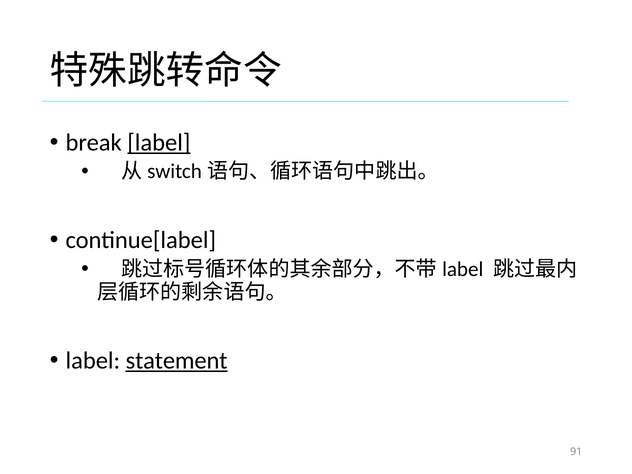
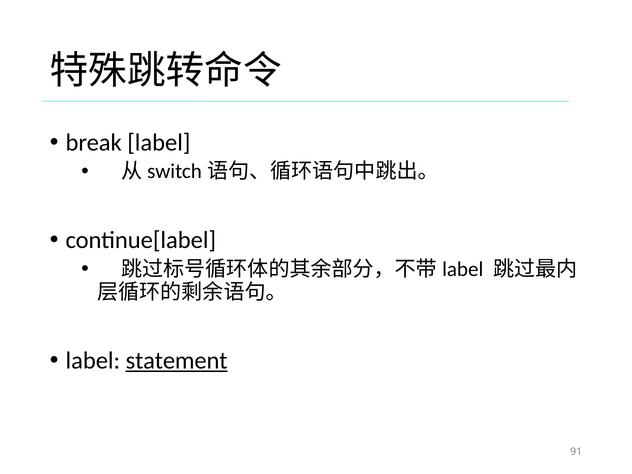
label at (159, 142) underline: present -> none
